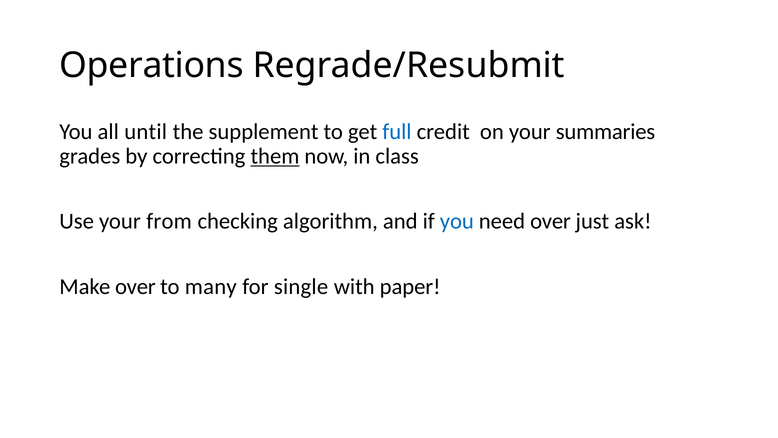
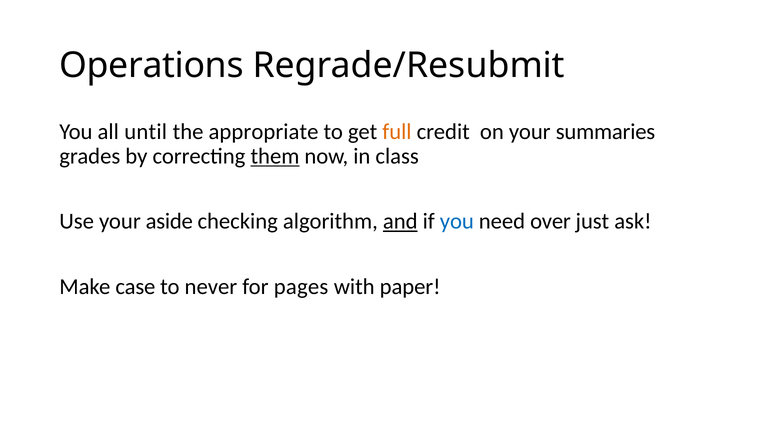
supplement: supplement -> appropriate
full colour: blue -> orange
from: from -> aside
and underline: none -> present
Make over: over -> case
many: many -> never
single: single -> pages
